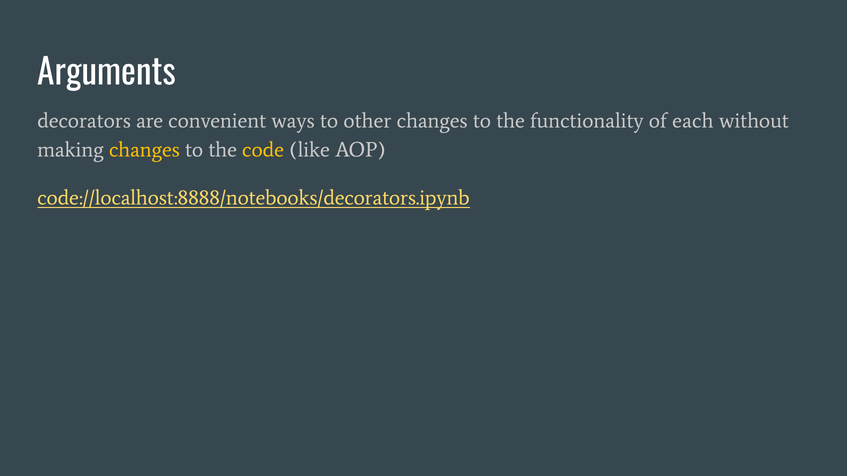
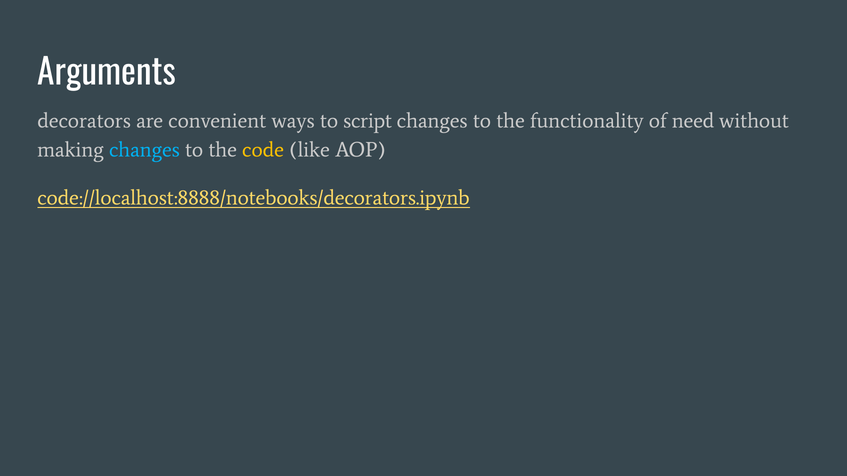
other: other -> script
each: each -> need
changes at (144, 150) colour: yellow -> light blue
